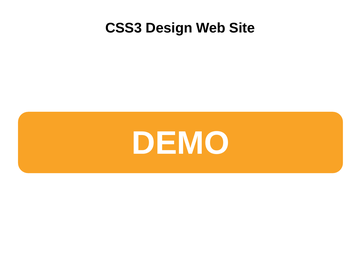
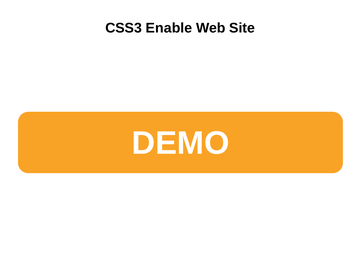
Design: Design -> Enable
